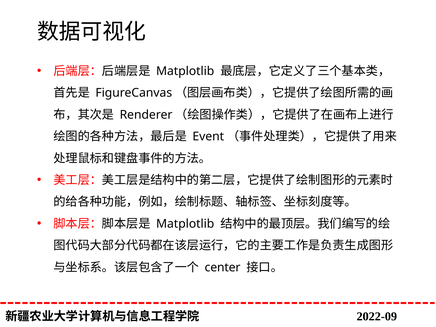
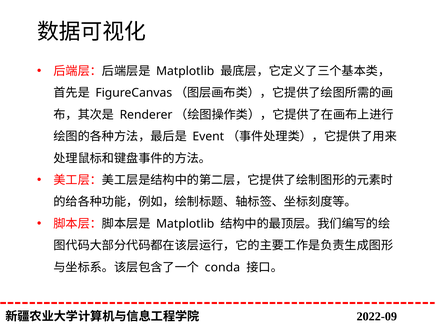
center: center -> conda
